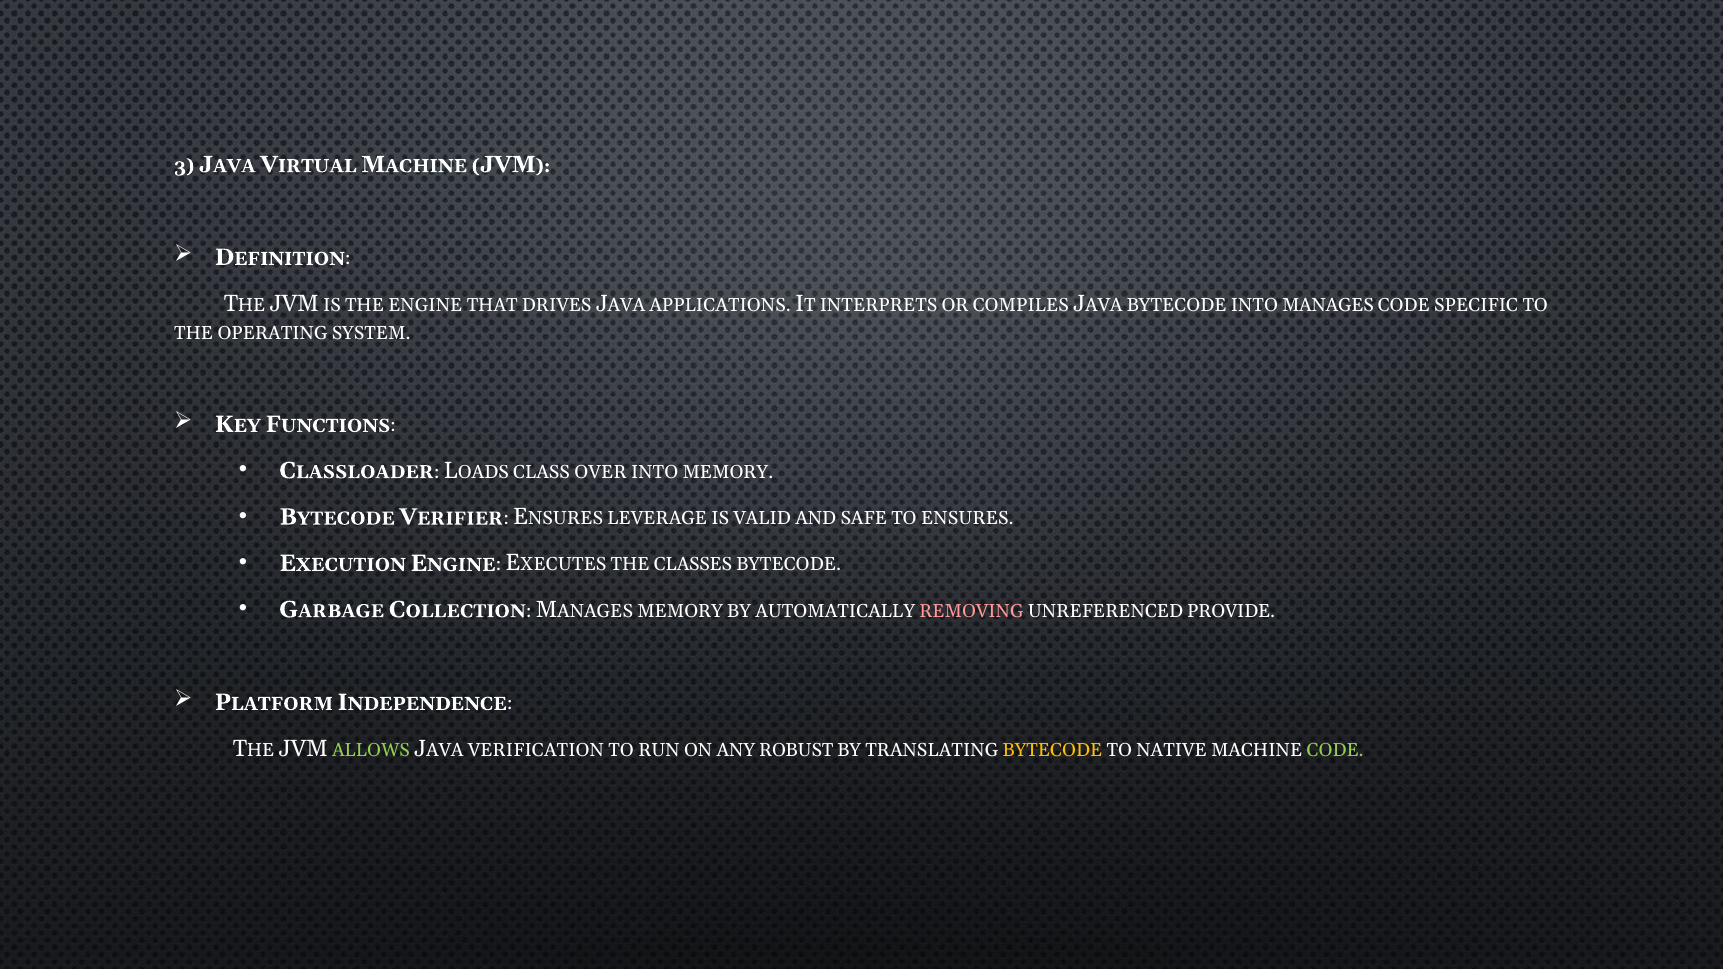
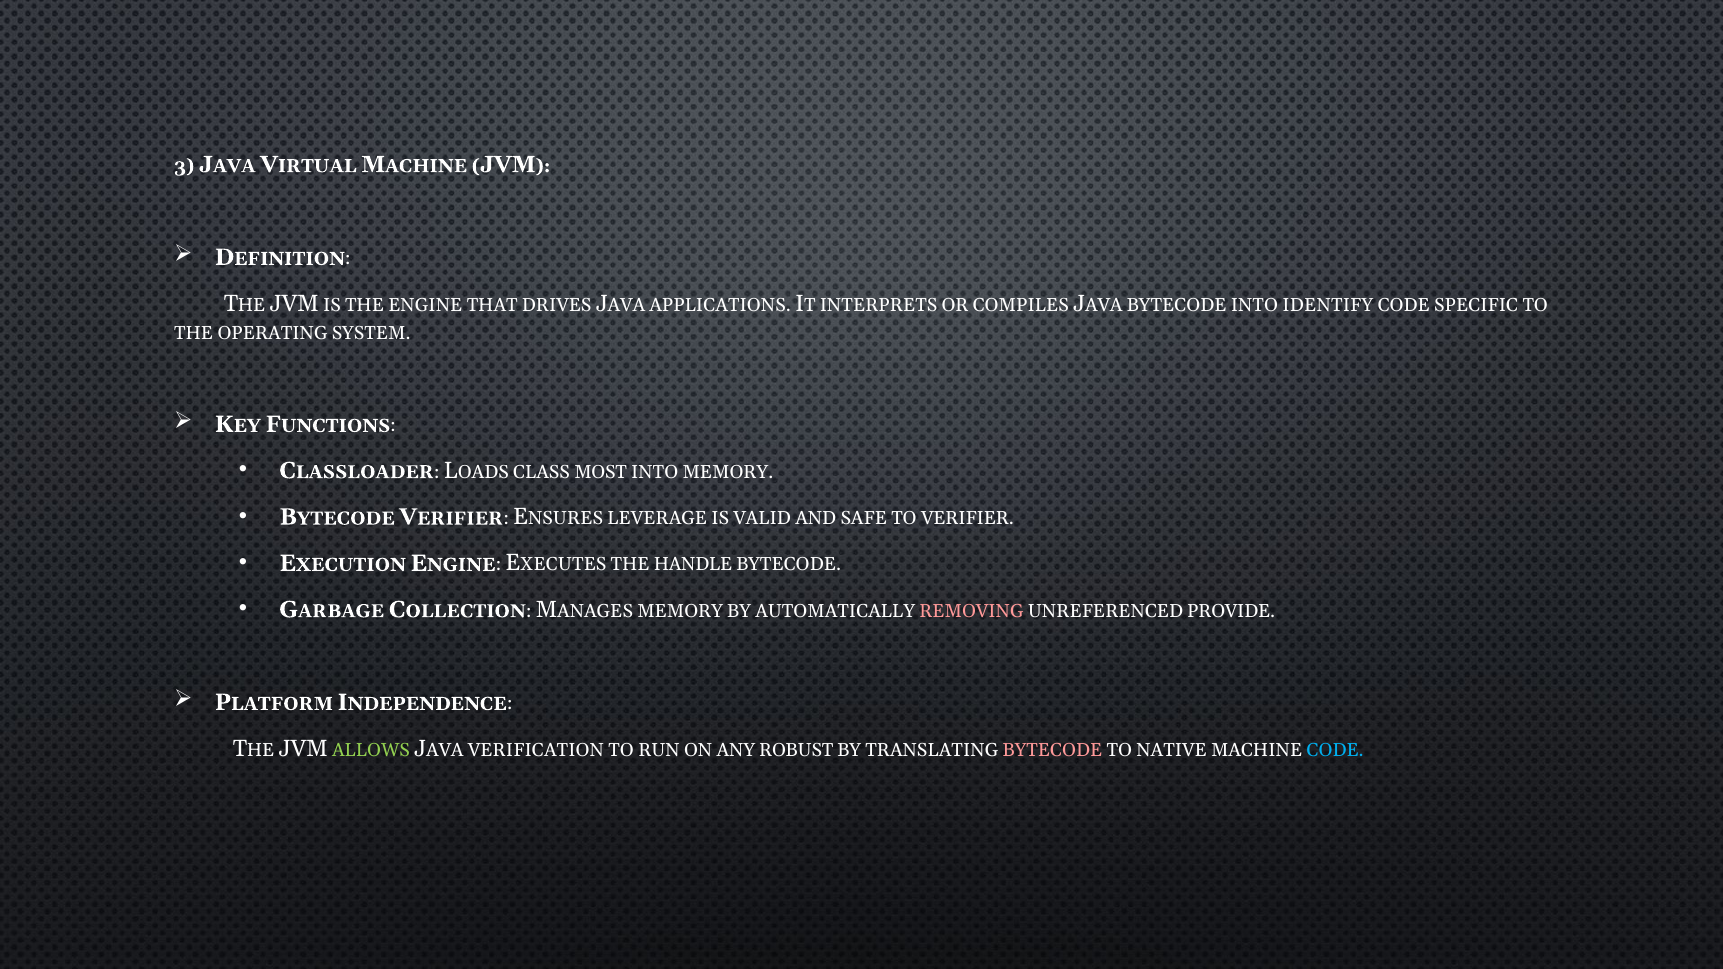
INTO MANAGES: MANAGES -> IDENTIFY
OVER: OVER -> MOST
TO ENSURES: ENSURES -> VERIFIER
CLASSES: CLASSES -> HANDLE
BYTECODE at (1052, 750) colour: yellow -> pink
CODE at (1335, 750) colour: light green -> light blue
